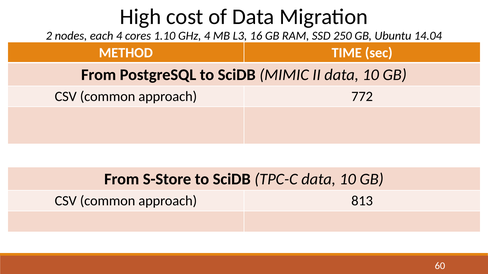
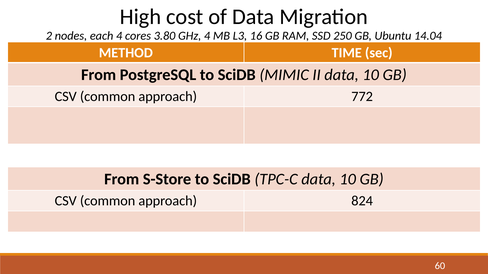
1.10: 1.10 -> 3.80
813: 813 -> 824
